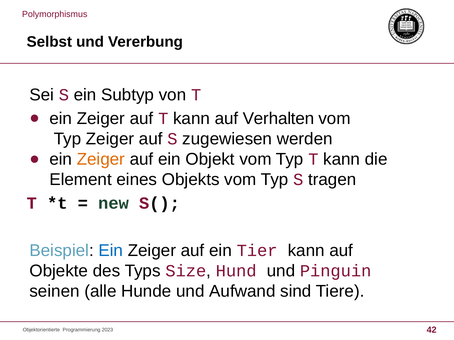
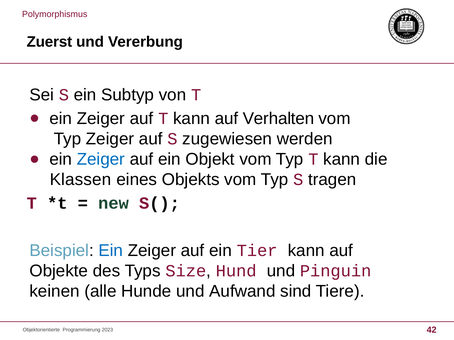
Selbst: Selbst -> Zuerst
Zeiger at (101, 160) colour: orange -> blue
Element: Element -> Klassen
seinen: seinen -> keinen
